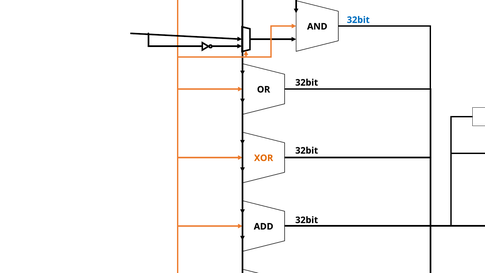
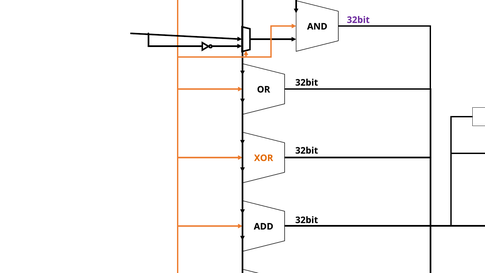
32bit at (358, 20) colour: blue -> purple
